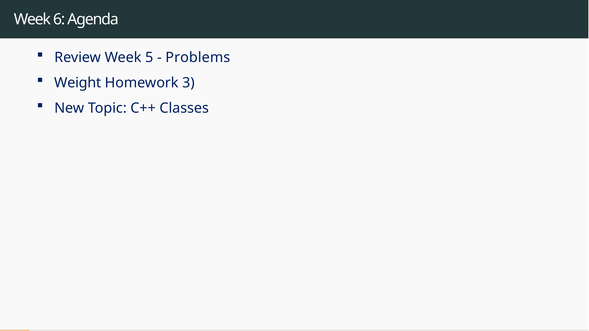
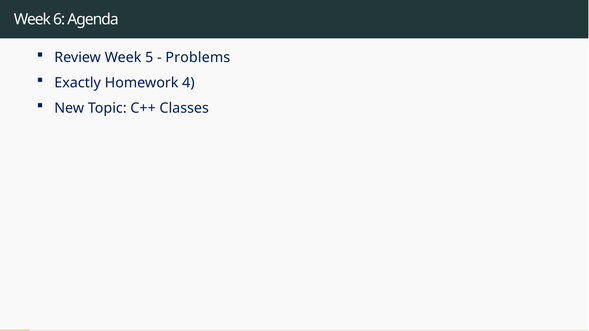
Weight: Weight -> Exactly
3: 3 -> 4
